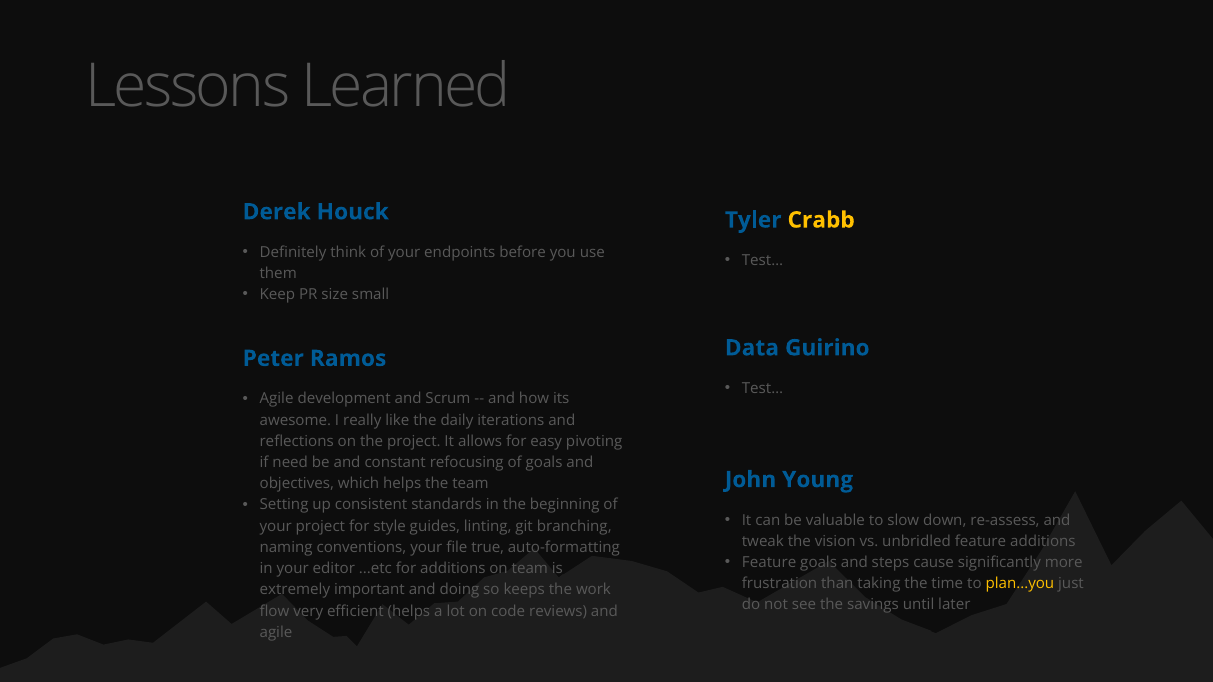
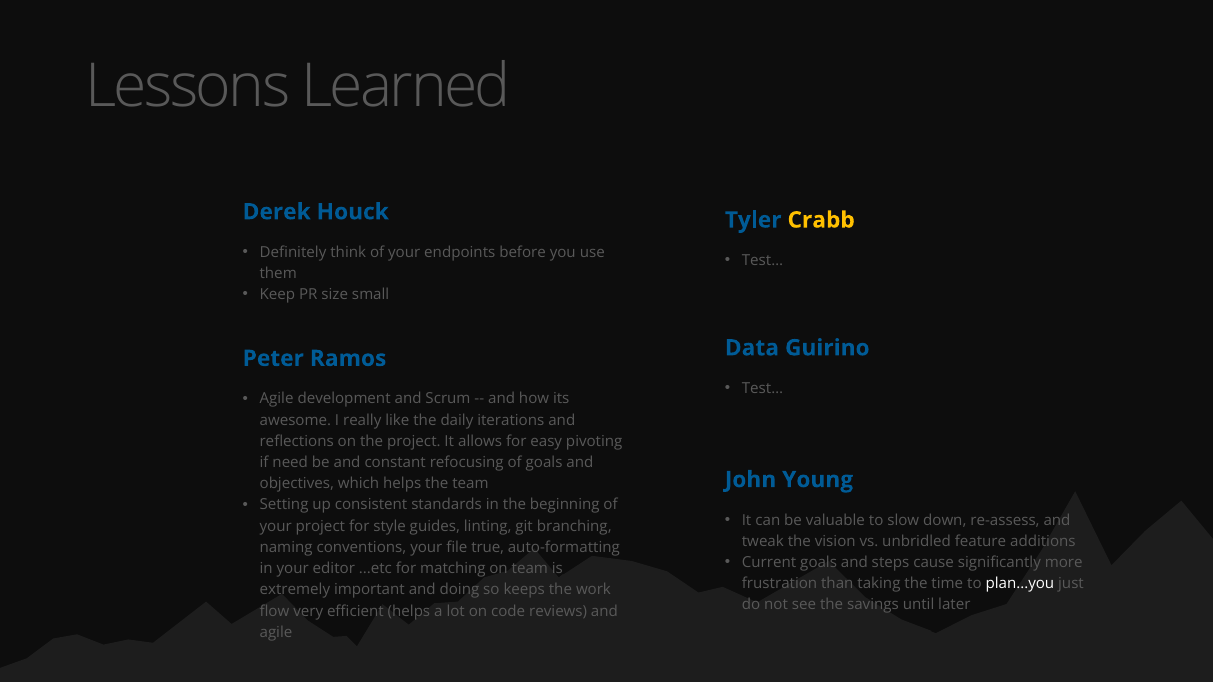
Feature at (769, 563): Feature -> Current
for additions: additions -> matching
plan...you colour: yellow -> white
